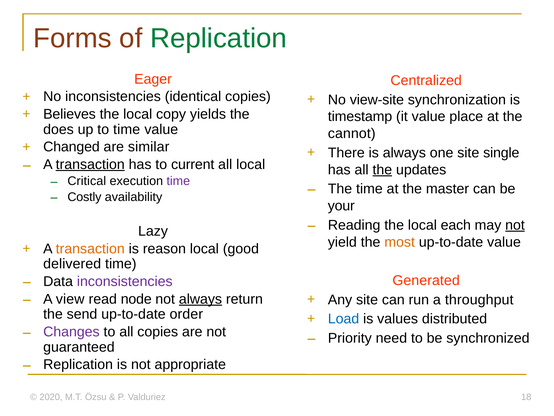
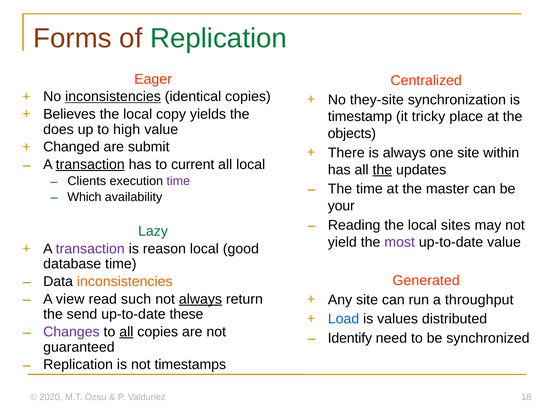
inconsistencies at (113, 96) underline: none -> present
view-site: view-site -> they-site
it value: value -> tricky
to time: time -> high
cannot: cannot -> objects
similar: similar -> submit
single: single -> within
Critical: Critical -> Clients
Costly: Costly -> Which
each: each -> sites
not at (515, 225) underline: present -> none
Lazy colour: black -> green
most colour: orange -> purple
transaction at (90, 248) colour: orange -> purple
delivered: delivered -> database
inconsistencies at (125, 281) colour: purple -> orange
node: node -> such
order: order -> these
all at (126, 331) underline: none -> present
Priority: Priority -> Identify
appropriate: appropriate -> timestamps
